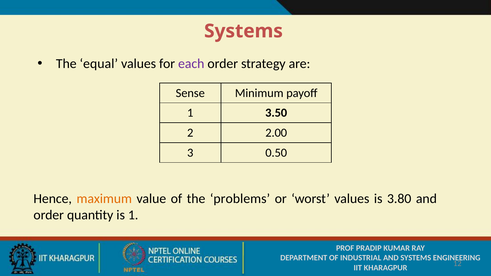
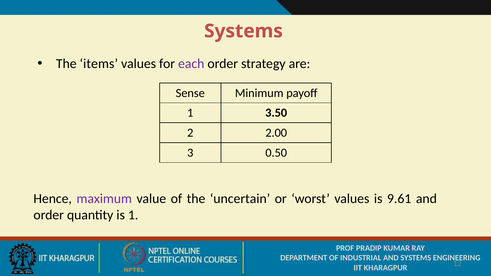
equal: equal -> items
maximum colour: orange -> purple
problems: problems -> uncertain
3.80: 3.80 -> 9.61
